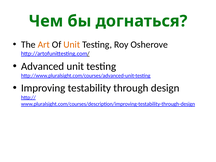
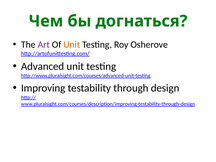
Art colour: orange -> purple
